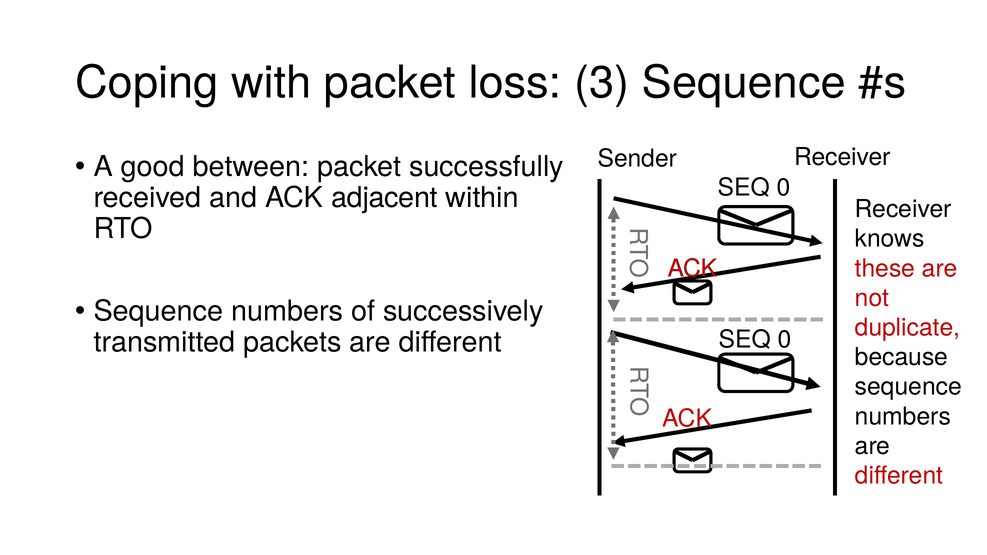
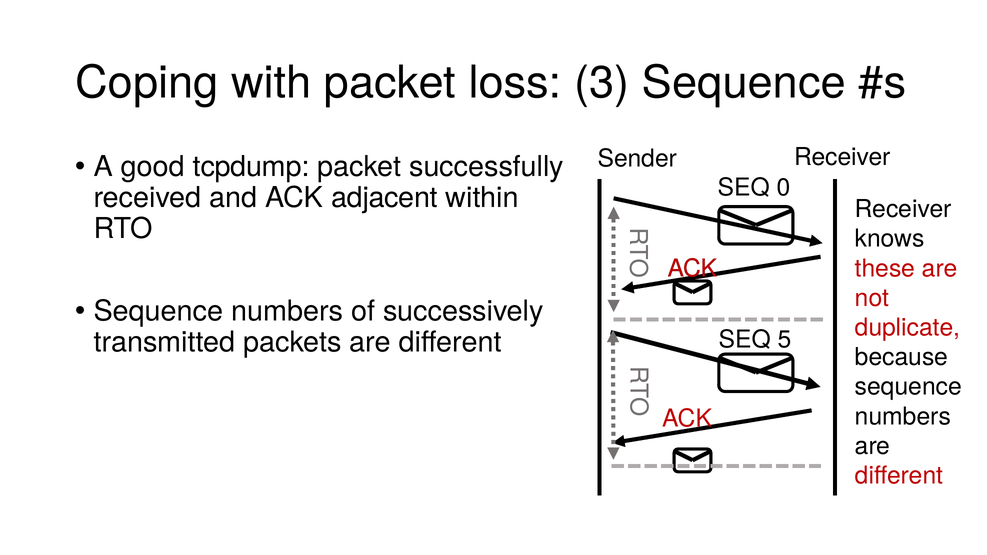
between: between -> tcpdump
0 at (785, 340): 0 -> 5
